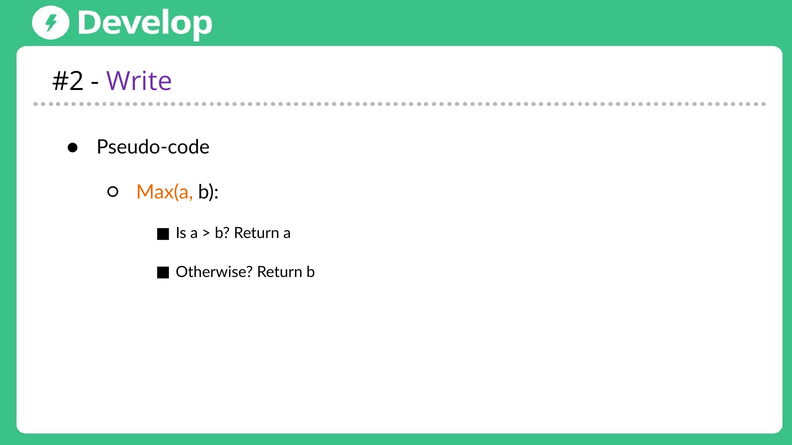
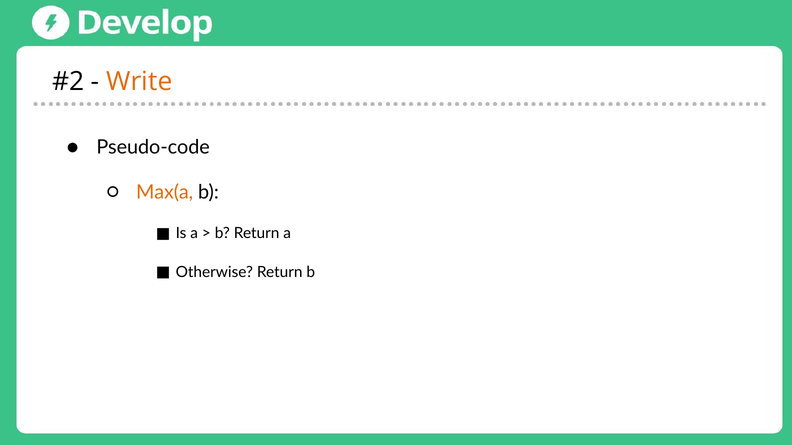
Write colour: purple -> orange
